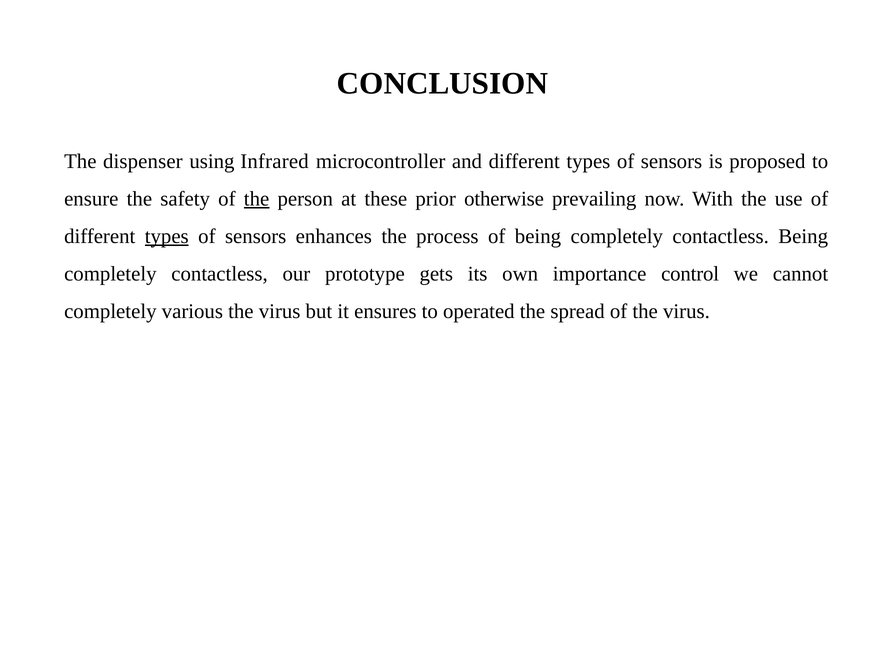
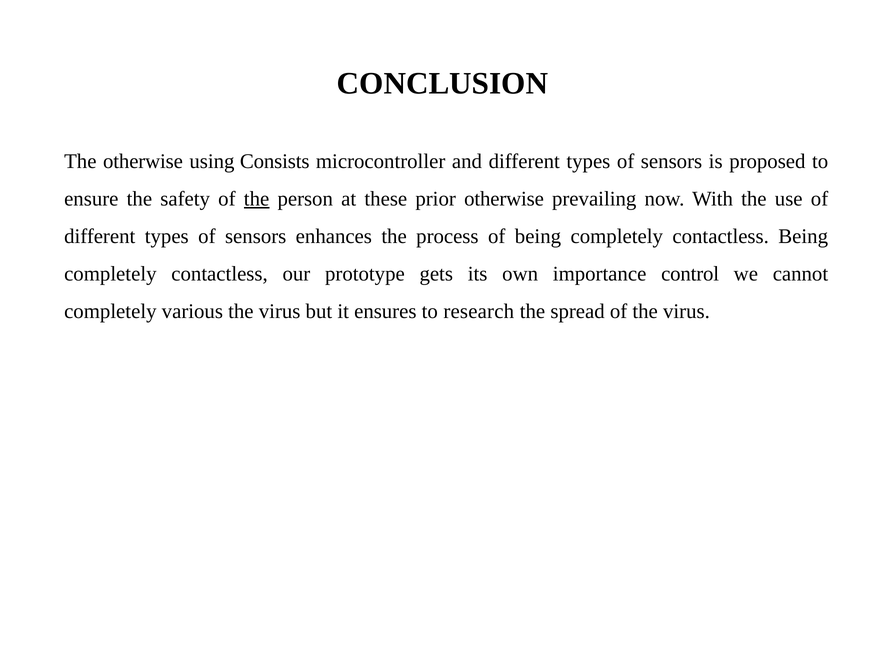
The dispenser: dispenser -> otherwise
Infrared: Infrared -> Consists
types at (167, 236) underline: present -> none
operated: operated -> research
